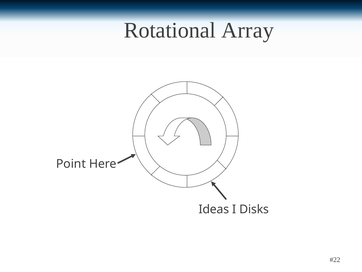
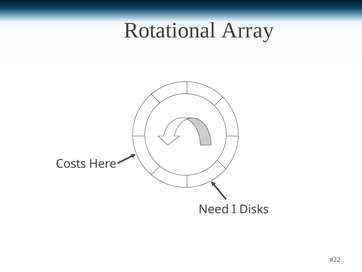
Point: Point -> Costs
Ideas: Ideas -> Need
